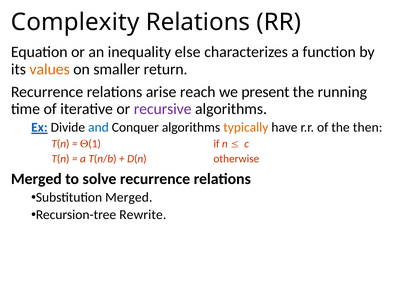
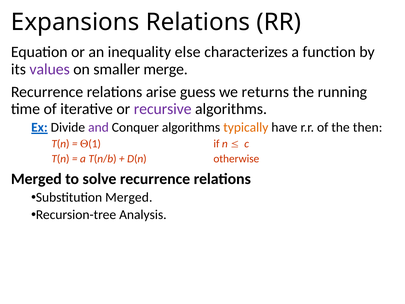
Complexity: Complexity -> Expansions
values colour: orange -> purple
return: return -> merge
reach: reach -> guess
present: present -> returns
and colour: blue -> purple
Rewrite: Rewrite -> Analysis
